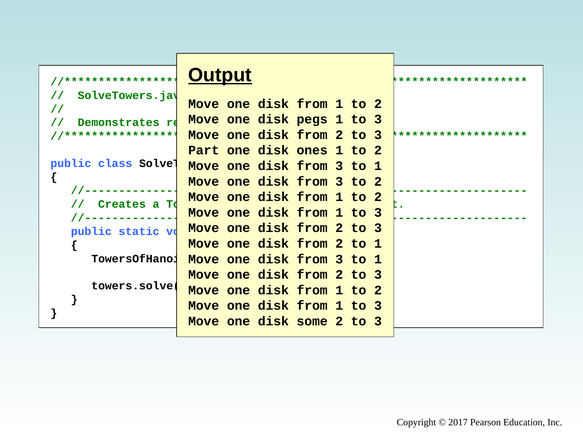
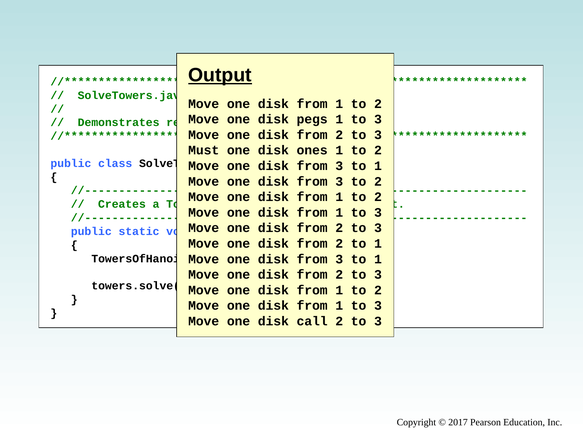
Part: Part -> Must
some: some -> call
